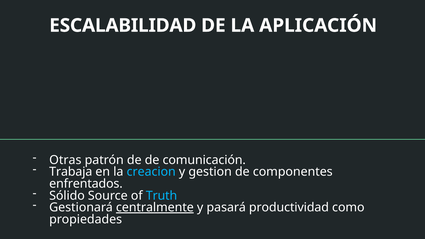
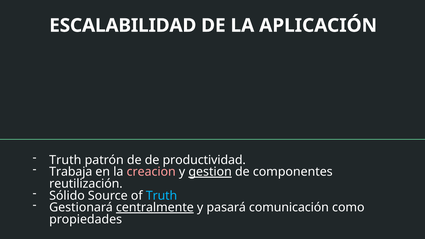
Otras at (65, 160): Otras -> Truth
comunicación: comunicación -> productividad
creacion colour: light blue -> pink
gestion underline: none -> present
enfrentados: enfrentados -> reutilización
productividad: productividad -> comunicación
